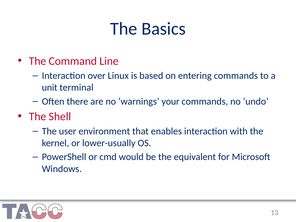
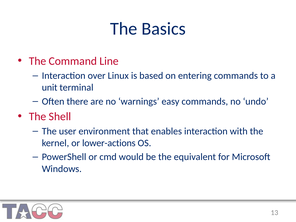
your: your -> easy
lower-usually: lower-usually -> lower-actions
